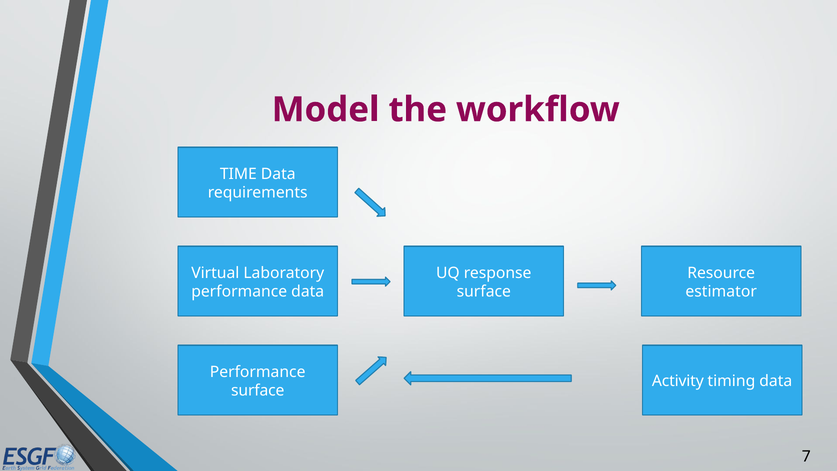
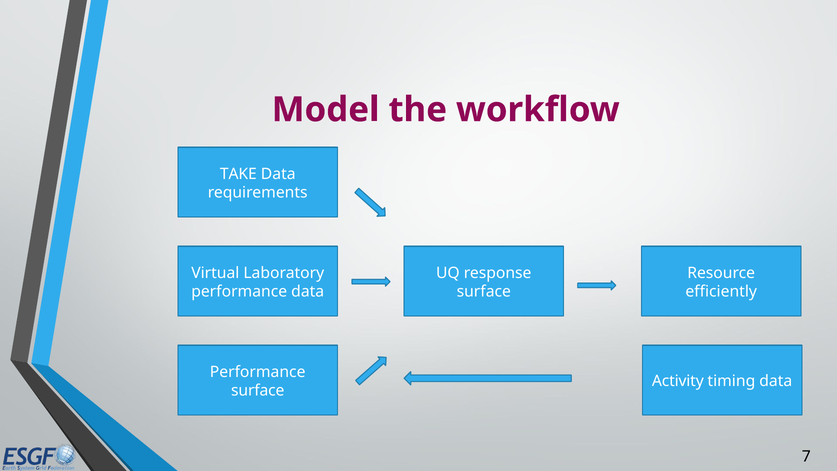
TIME: TIME -> TAKE
estimator: estimator -> efficiently
